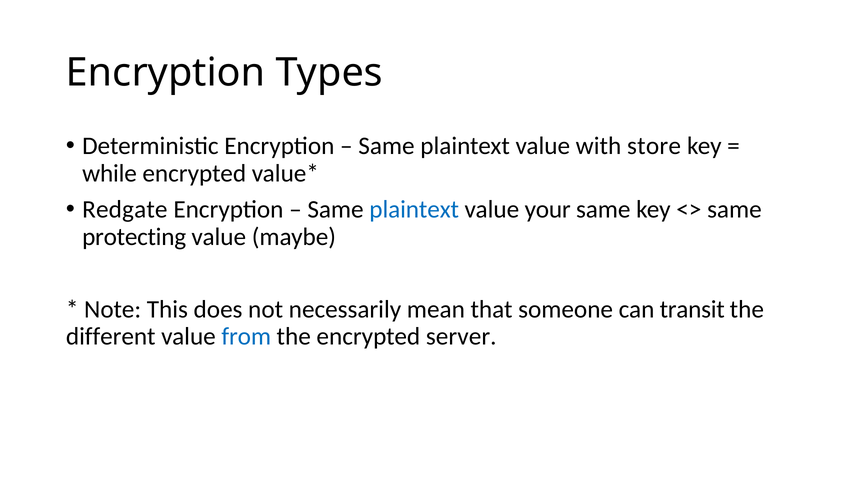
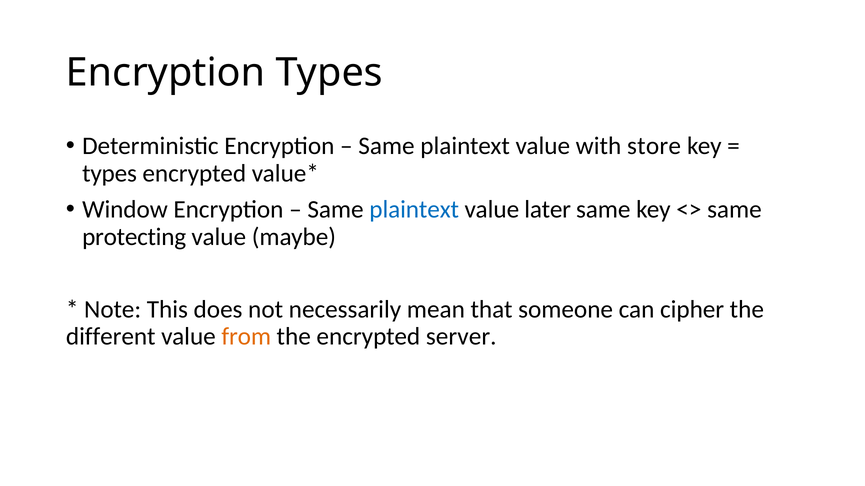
while at (110, 173): while -> types
Redgate: Redgate -> Window
your: your -> later
transit: transit -> cipher
from colour: blue -> orange
